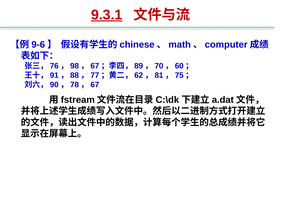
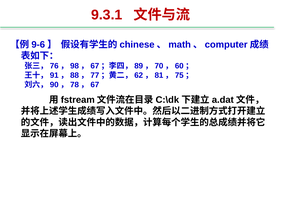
9.3.1 underline: present -> none
